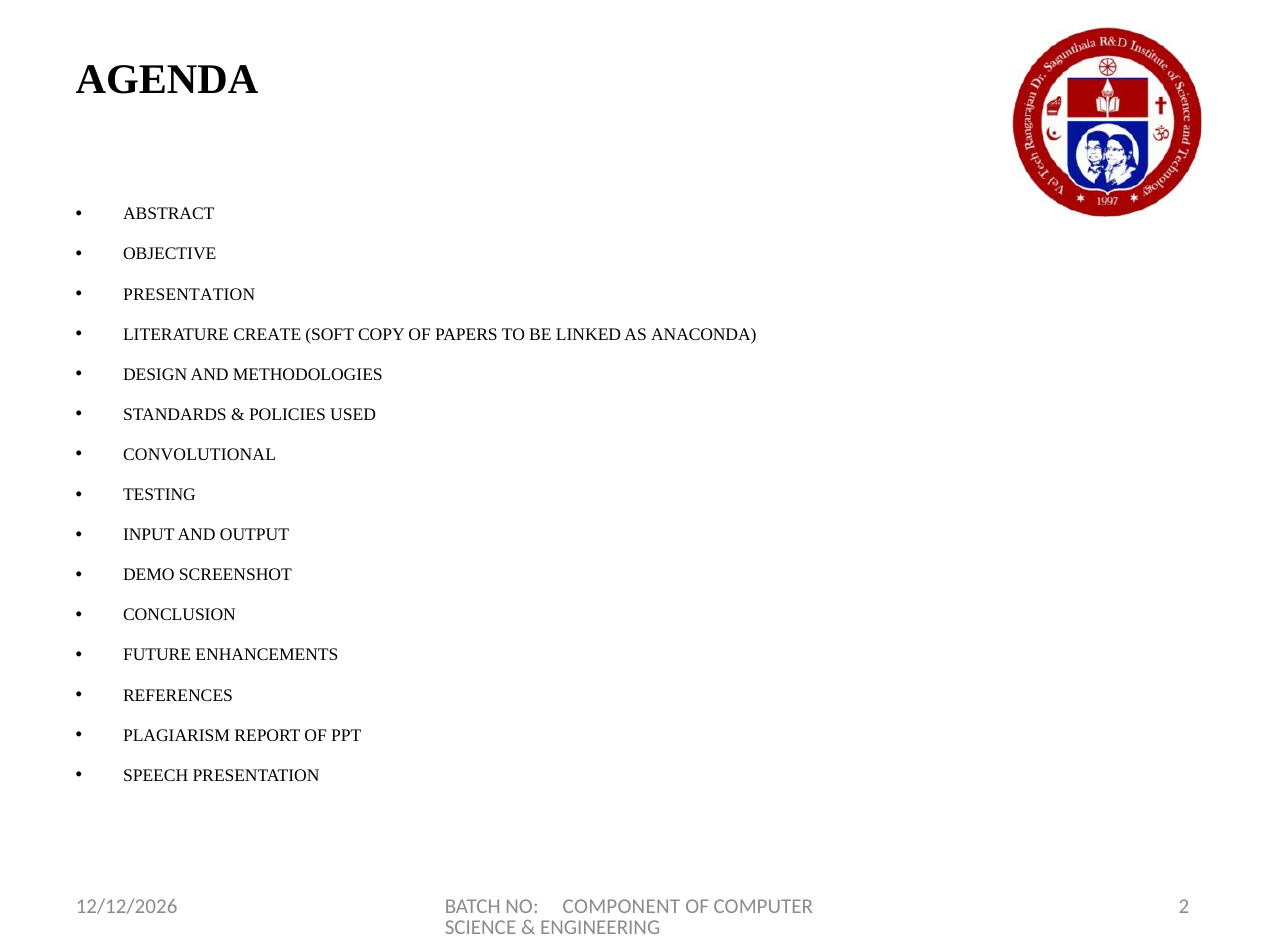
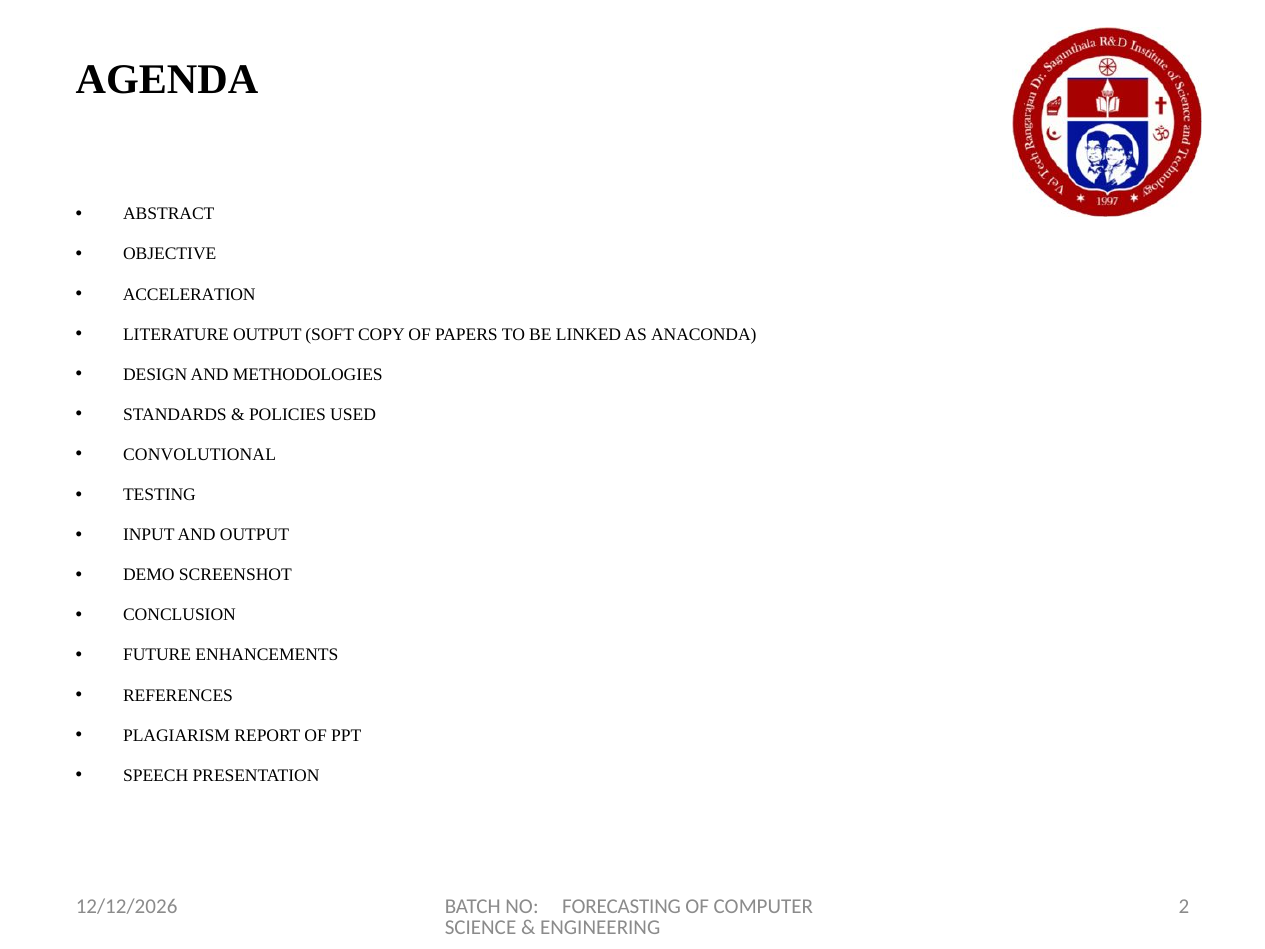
PRESENTATION at (189, 294): PRESENTATION -> ACCELERATION
LITERATURE CREATE: CREATE -> OUTPUT
COMPONENT: COMPONENT -> FORECASTING
